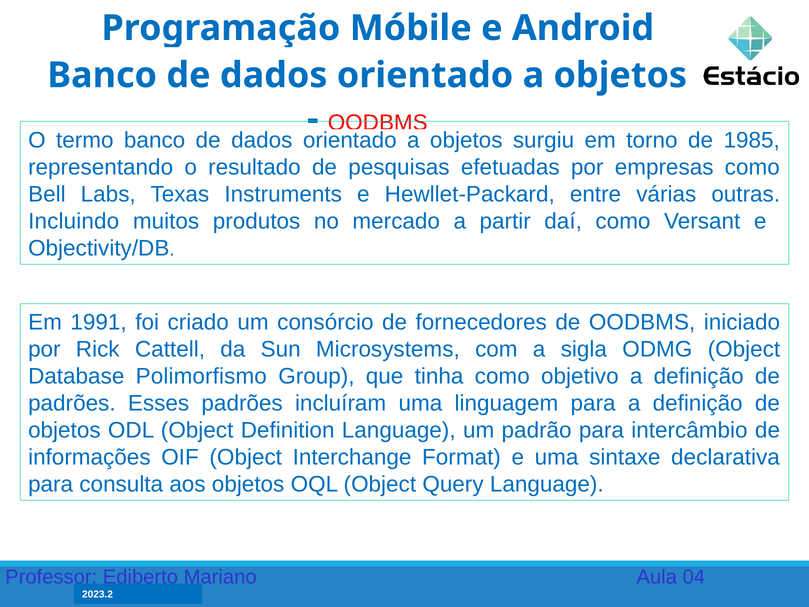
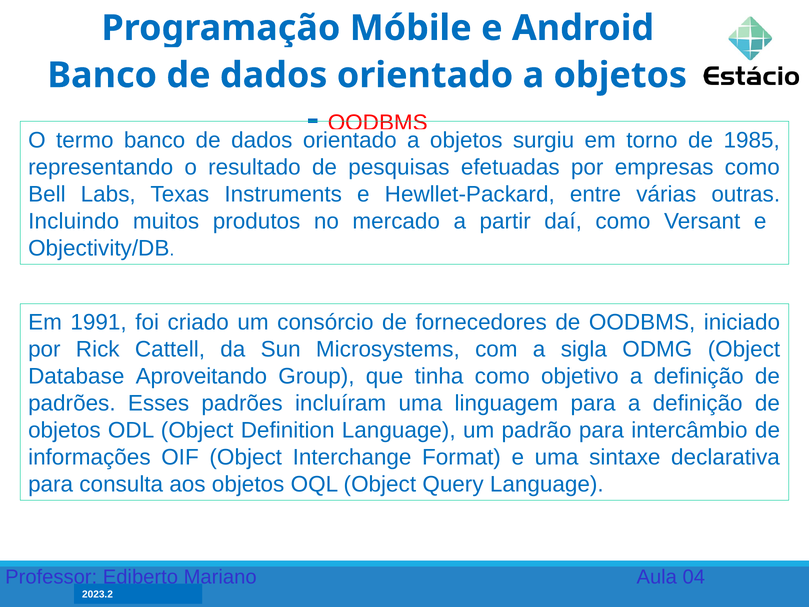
Polimorfismo: Polimorfismo -> Aproveitando
